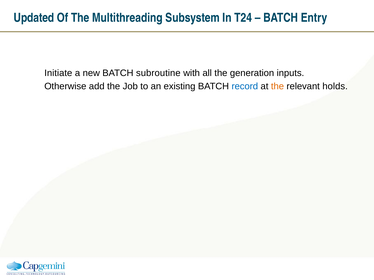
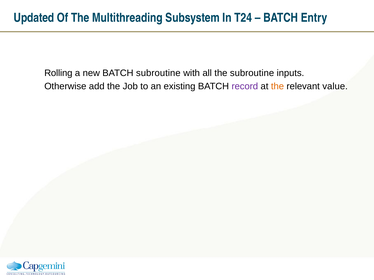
Initiate: Initiate -> Rolling
the generation: generation -> subroutine
record colour: blue -> purple
holds: holds -> value
